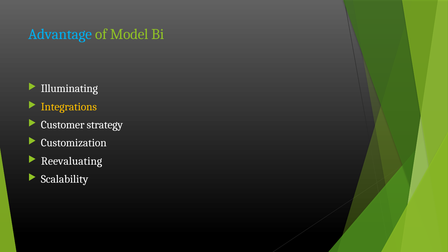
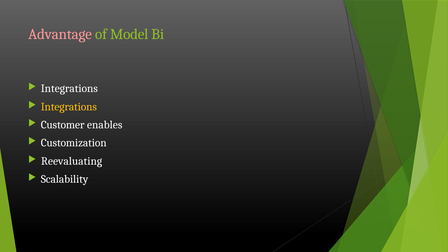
Advantage colour: light blue -> pink
Illuminating at (69, 89): Illuminating -> Integrations
strategy: strategy -> enables
